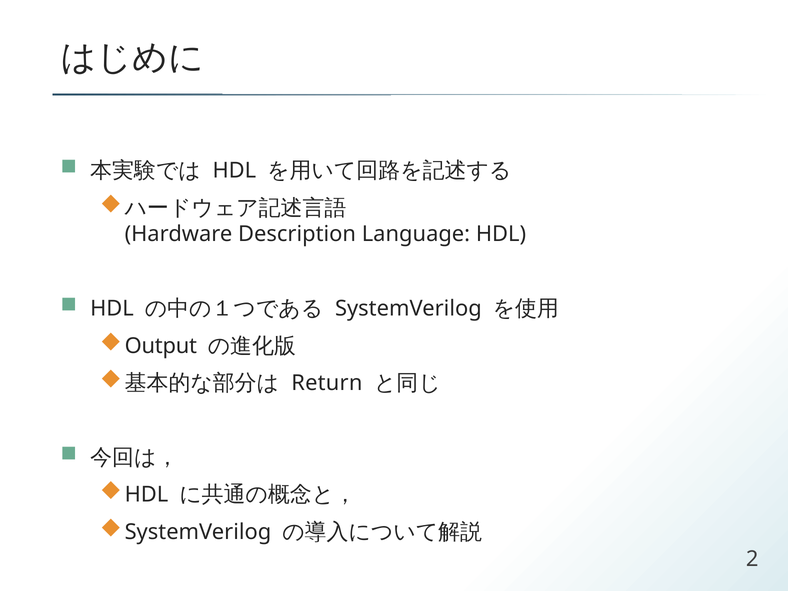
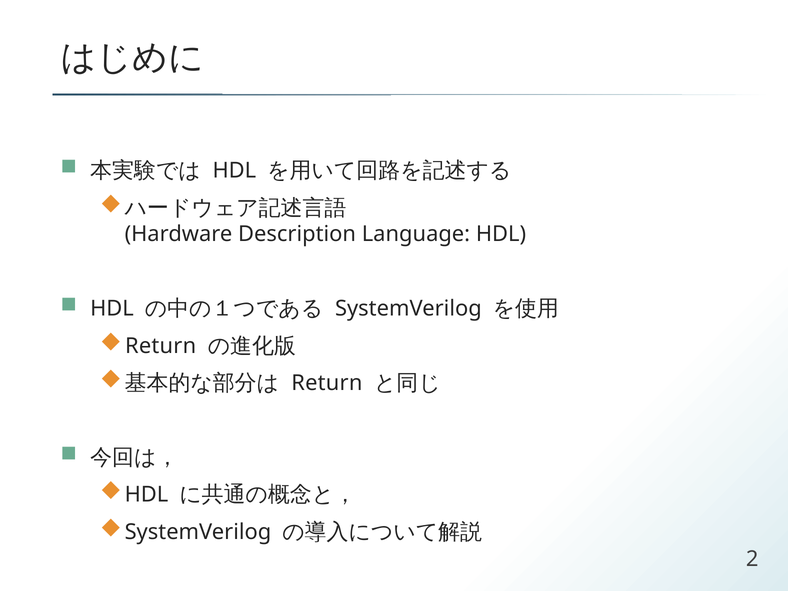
Output at (161, 346): Output -> Return
